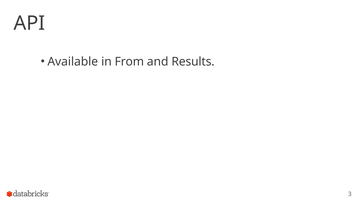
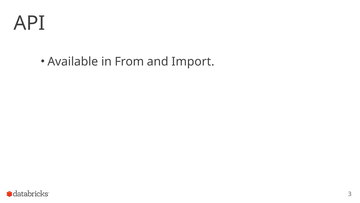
Results: Results -> Import
